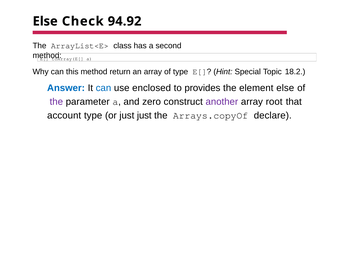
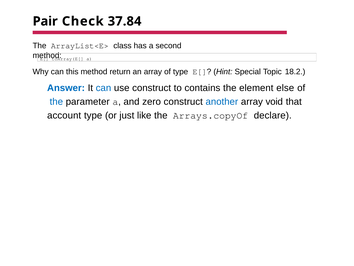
Else at (45, 21): Else -> Pair
94.92: 94.92 -> 37.84
use enclosed: enclosed -> construct
provides: provides -> contains
the at (56, 102) colour: purple -> blue
another colour: purple -> blue
root: root -> void
just just: just -> like
